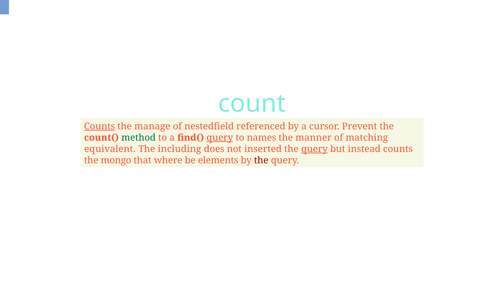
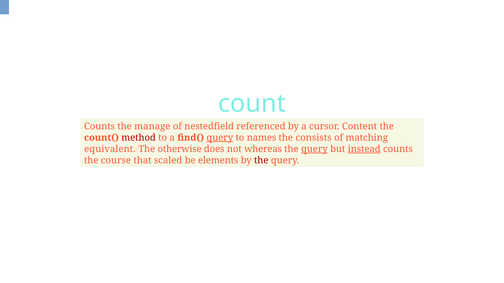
Counts at (99, 126) underline: present -> none
Prevent: Prevent -> Content
method colour: green -> red
manner: manner -> consists
including: including -> otherwise
inserted: inserted -> whereas
instead underline: none -> present
mongo: mongo -> course
where: where -> scaled
